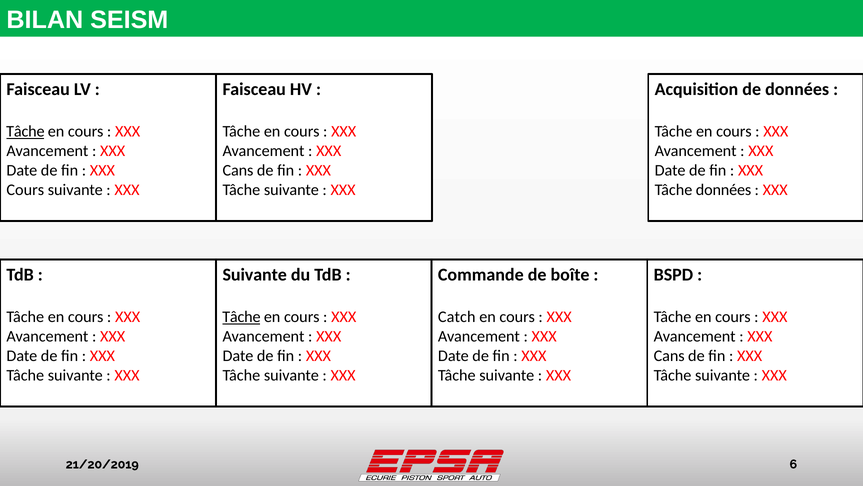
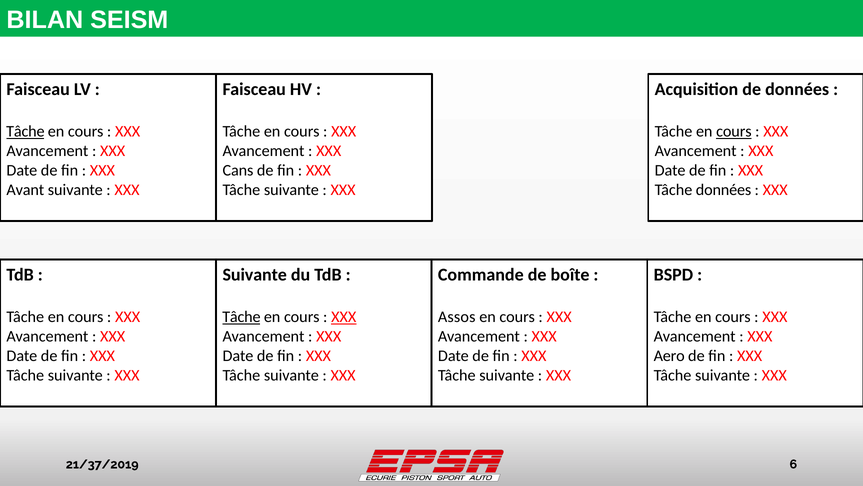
cours at (734, 131) underline: none -> present
Cours at (25, 190): Cours -> Avant
XXX at (344, 316) underline: none -> present
Catch: Catch -> Assos
Cans at (669, 355): Cans -> Aero
21/20/2019: 21/20/2019 -> 21/37/2019
